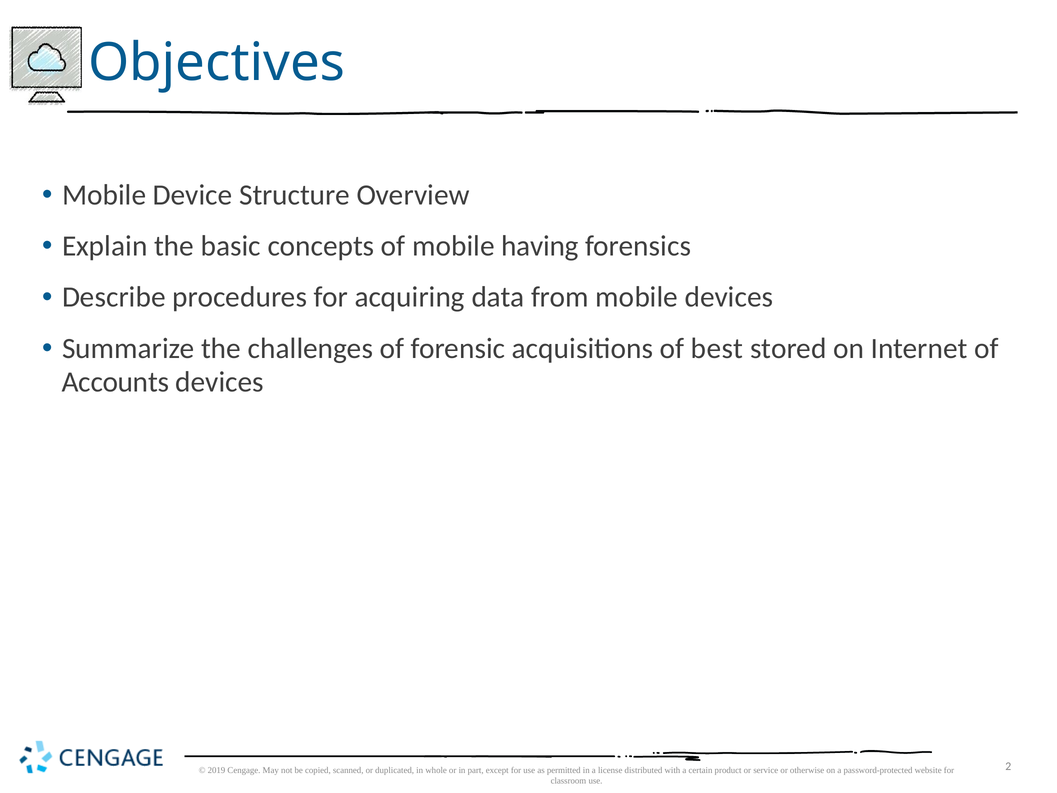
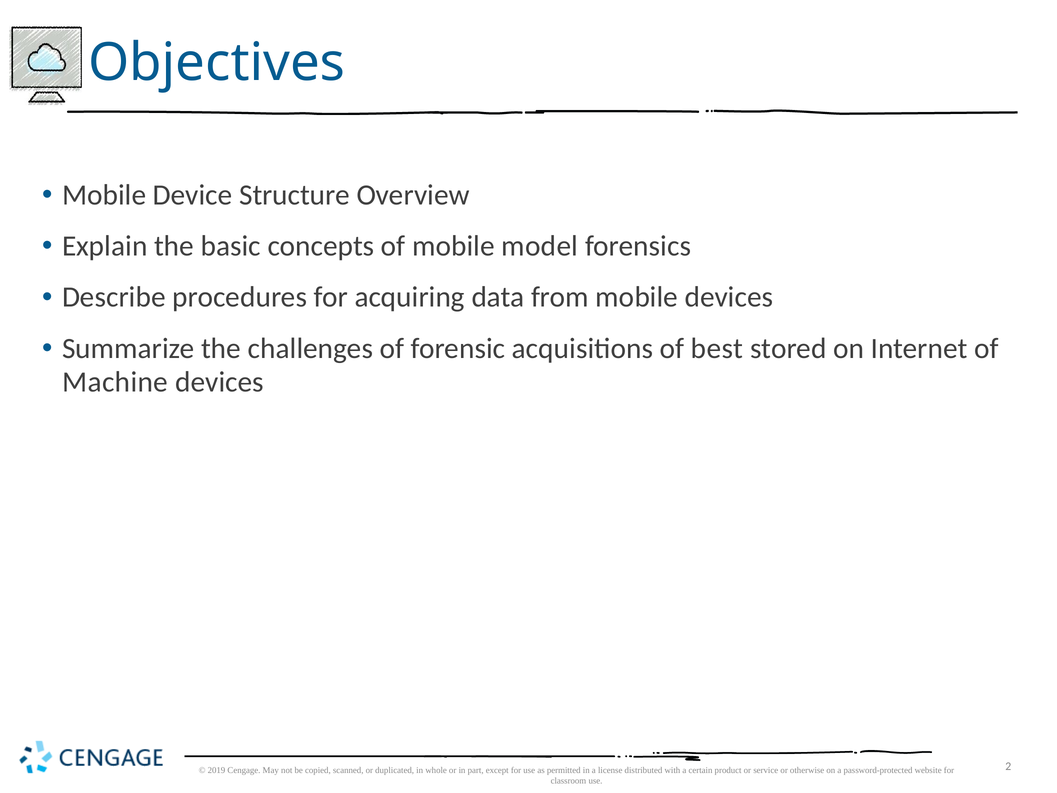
having: having -> model
Accounts: Accounts -> Machine
